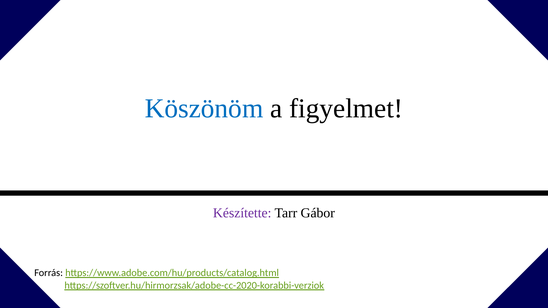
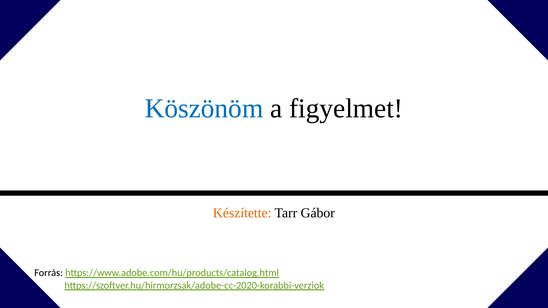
Készítette colour: purple -> orange
